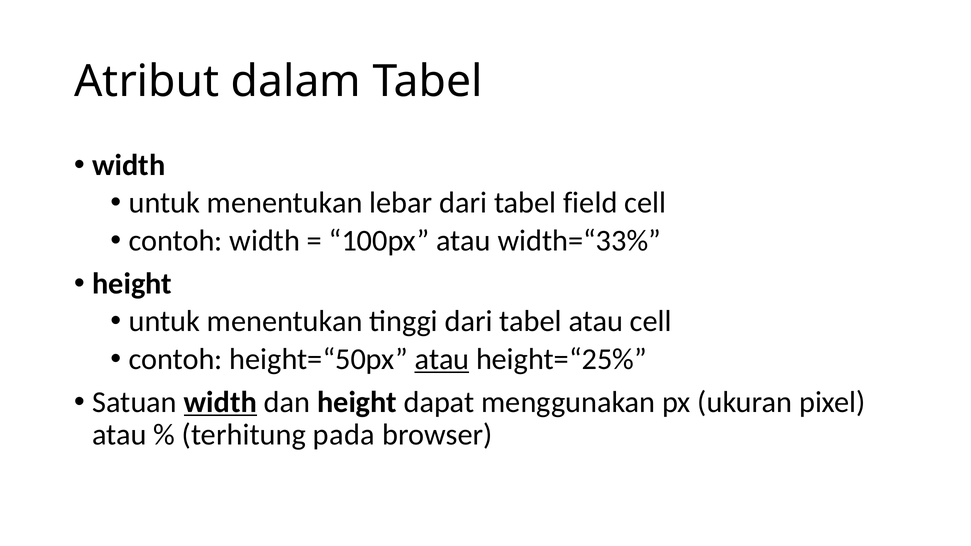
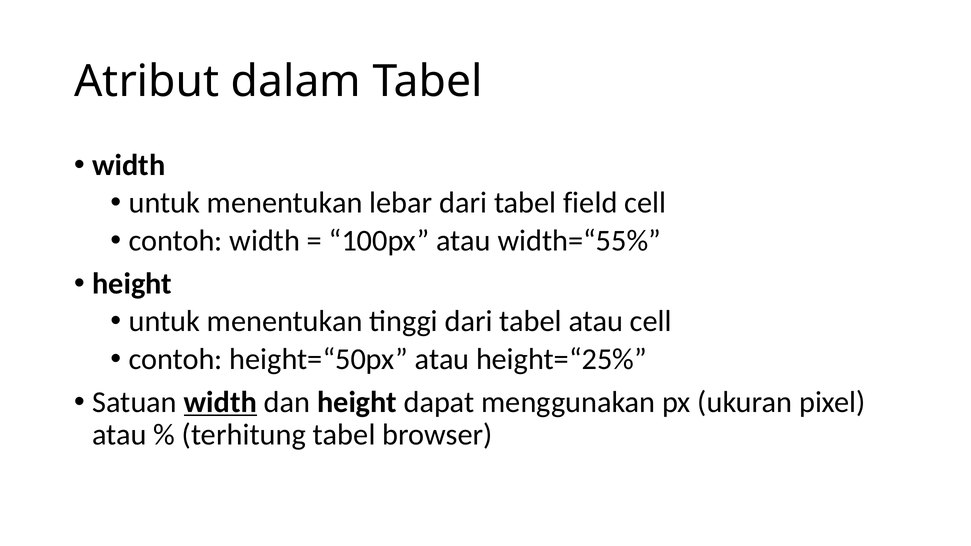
width=“33%: width=“33% -> width=“55%
atau at (442, 359) underline: present -> none
terhitung pada: pada -> tabel
